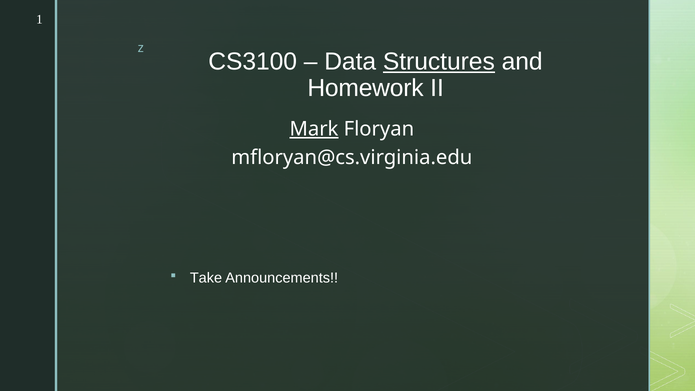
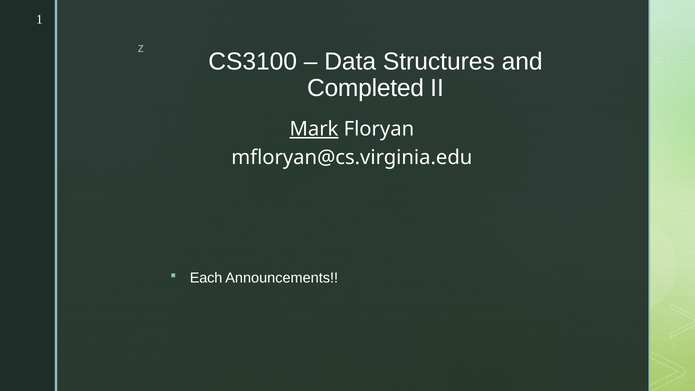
Structures underline: present -> none
Homework: Homework -> Completed
Take: Take -> Each
